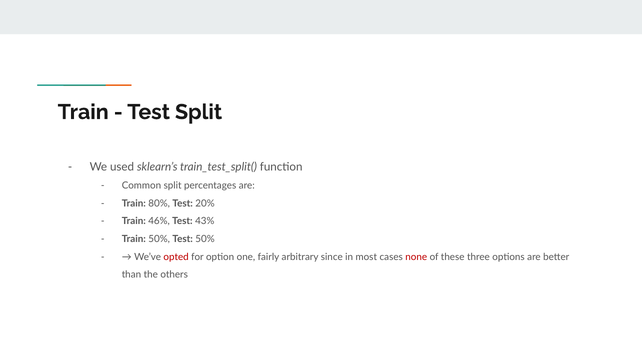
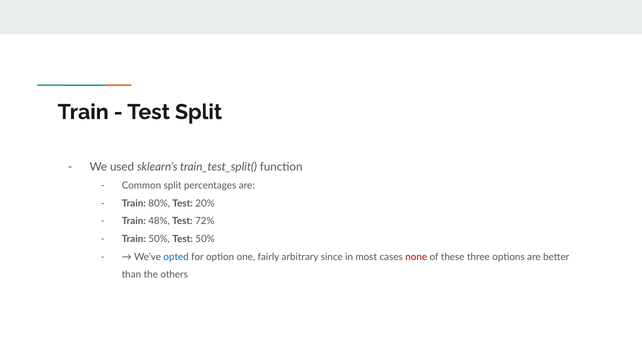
46%: 46% -> 48%
43%: 43% -> 72%
opted colour: red -> blue
